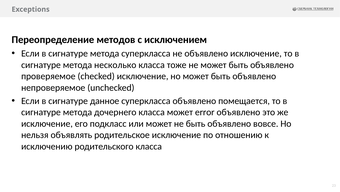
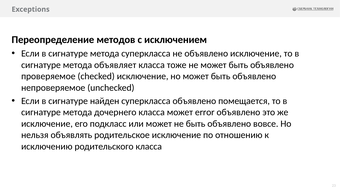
несколько: несколько -> объявляет
данное: данное -> найден
